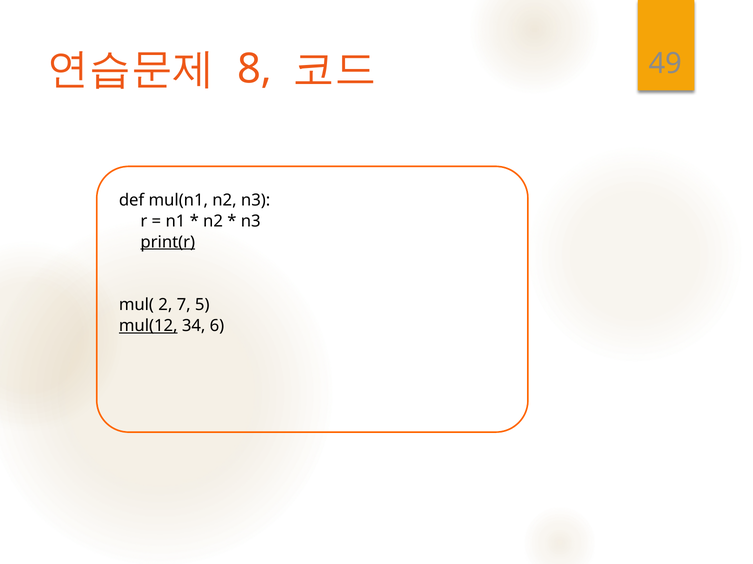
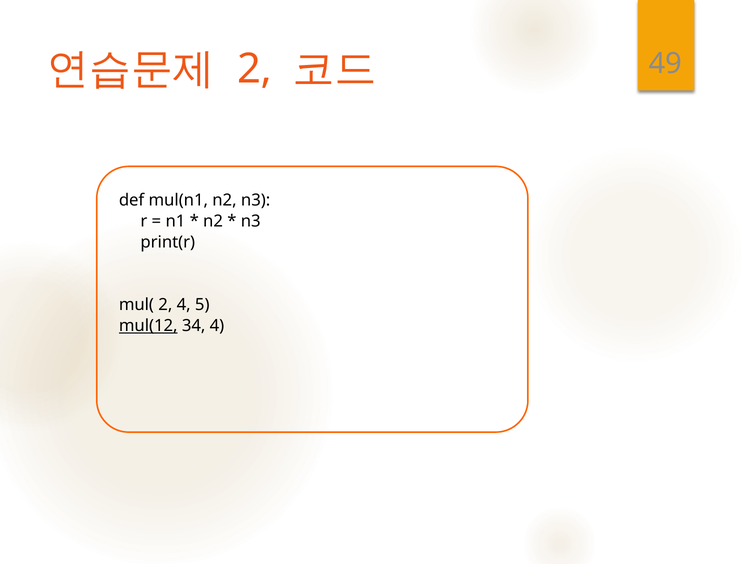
8 at (255, 69): 8 -> 2
print(r underline: present -> none
2 7: 7 -> 4
34 6: 6 -> 4
